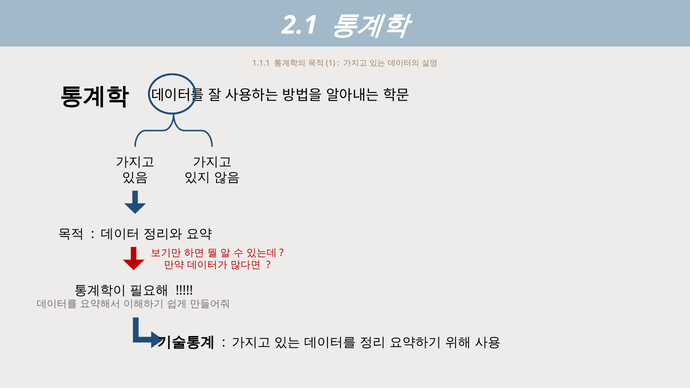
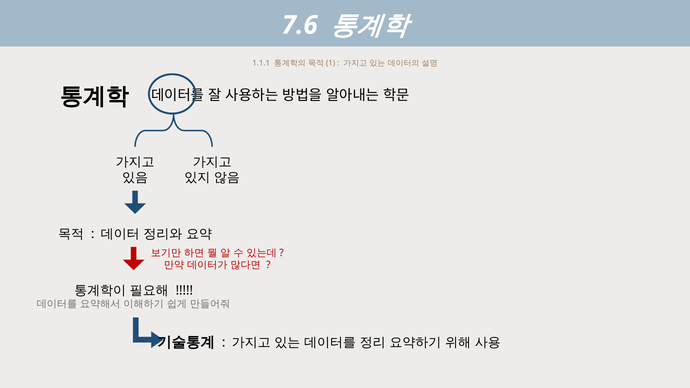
2.1: 2.1 -> 7.6
